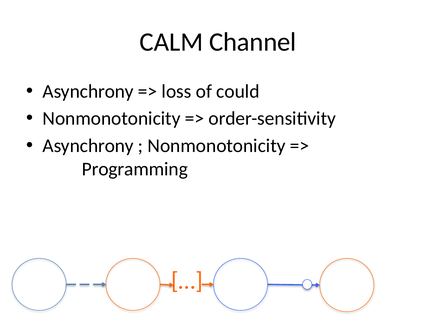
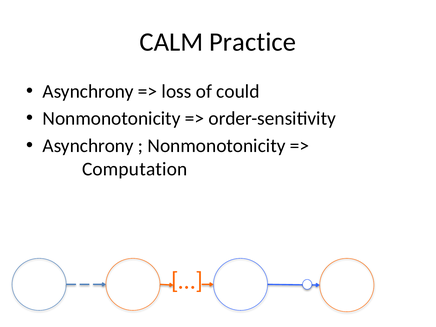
Channel: Channel -> Practice
Programming: Programming -> Computation
